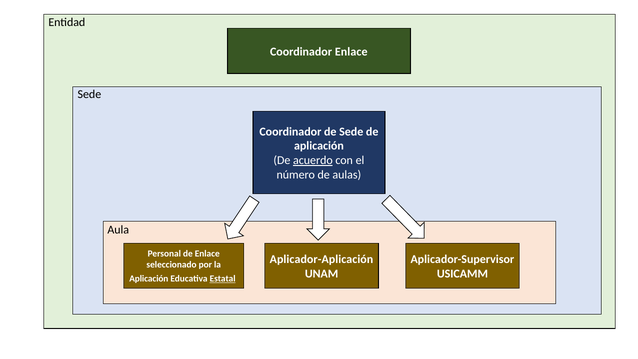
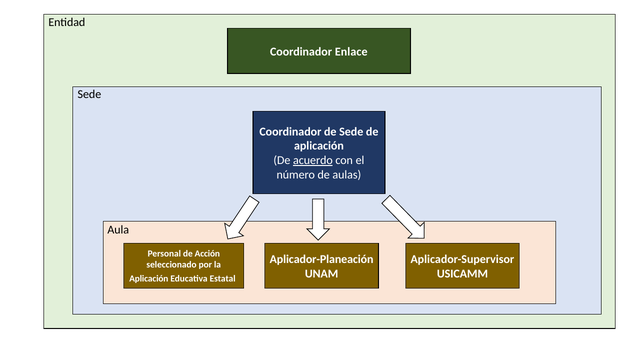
de Enlace: Enlace -> Acción
Aplicador-Aplicación: Aplicador-Aplicación -> Aplicador-Planeación
Estatal underline: present -> none
